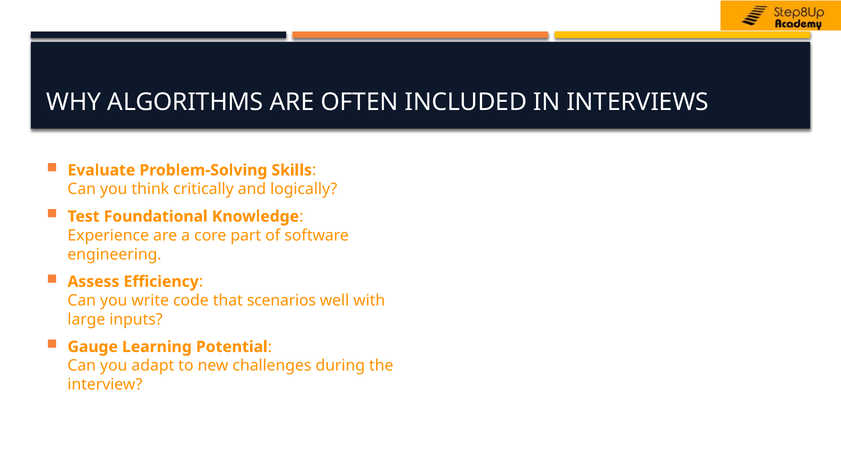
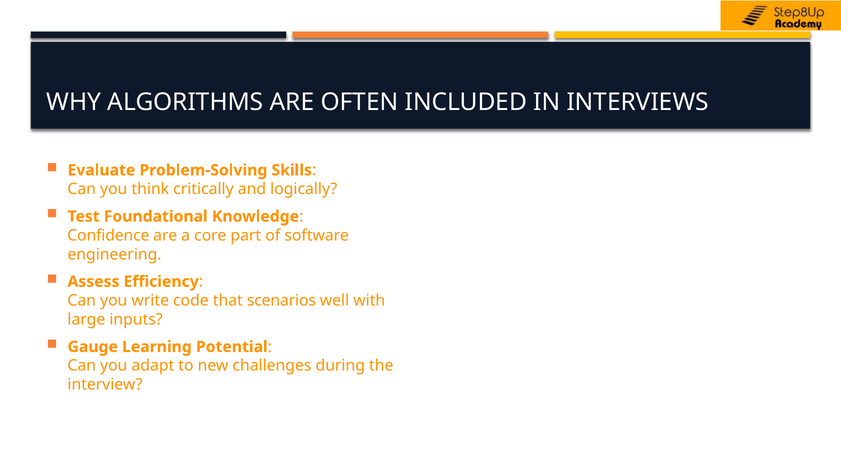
Experience: Experience -> Confidence
